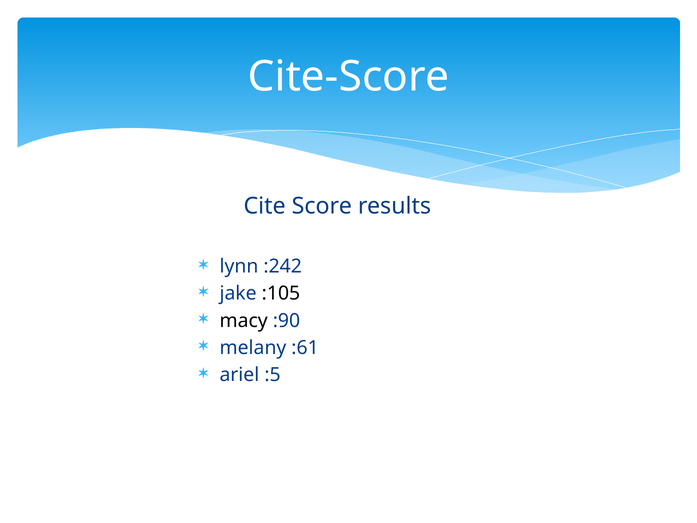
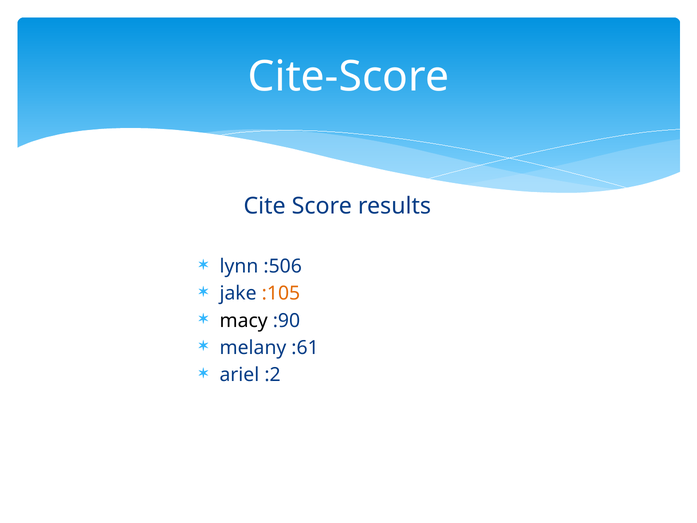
:242: :242 -> :506
:105 colour: black -> orange
:5: :5 -> :2
